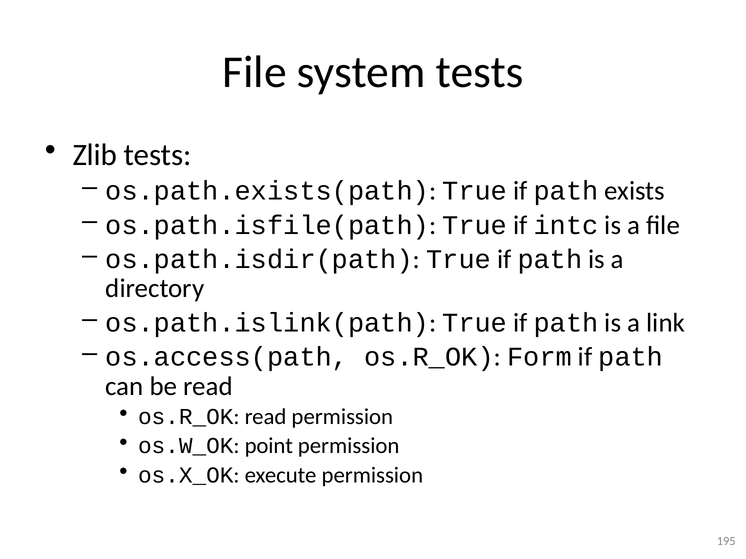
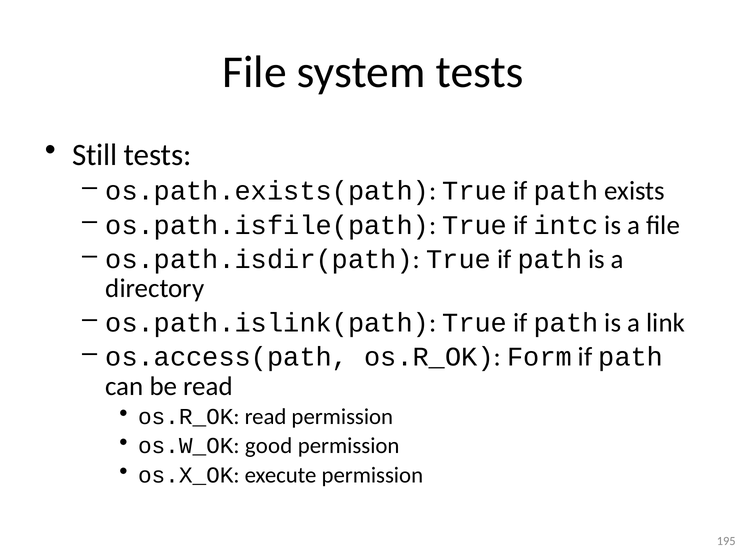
Zlib: Zlib -> Still
point: point -> good
